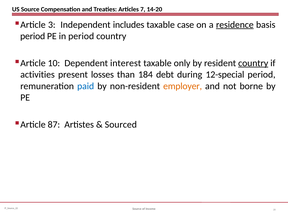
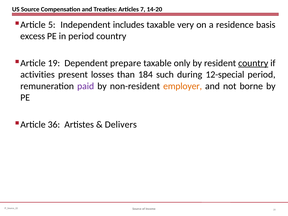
3: 3 -> 5
case: case -> very
residence underline: present -> none
period at (33, 36): period -> excess
10: 10 -> 19
interest: interest -> prepare
debt: debt -> such
paid colour: blue -> purple
87: 87 -> 36
Sourced: Sourced -> Delivers
